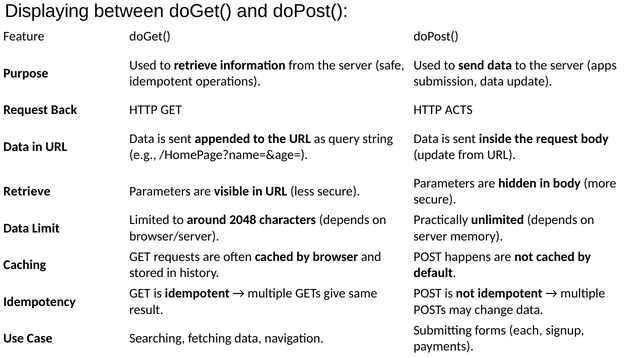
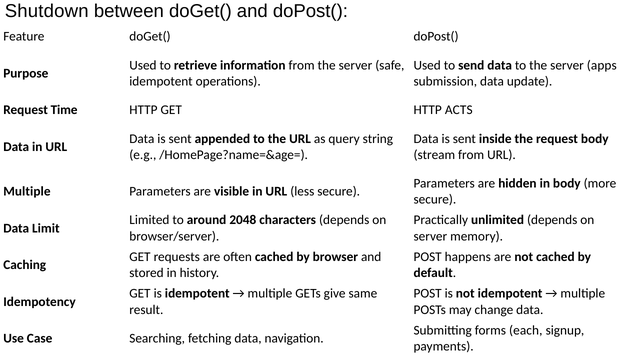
Displaying: Displaying -> Shutdown
Back: Back -> Time
update at (434, 155): update -> stream
Retrieve at (27, 191): Retrieve -> Multiple
